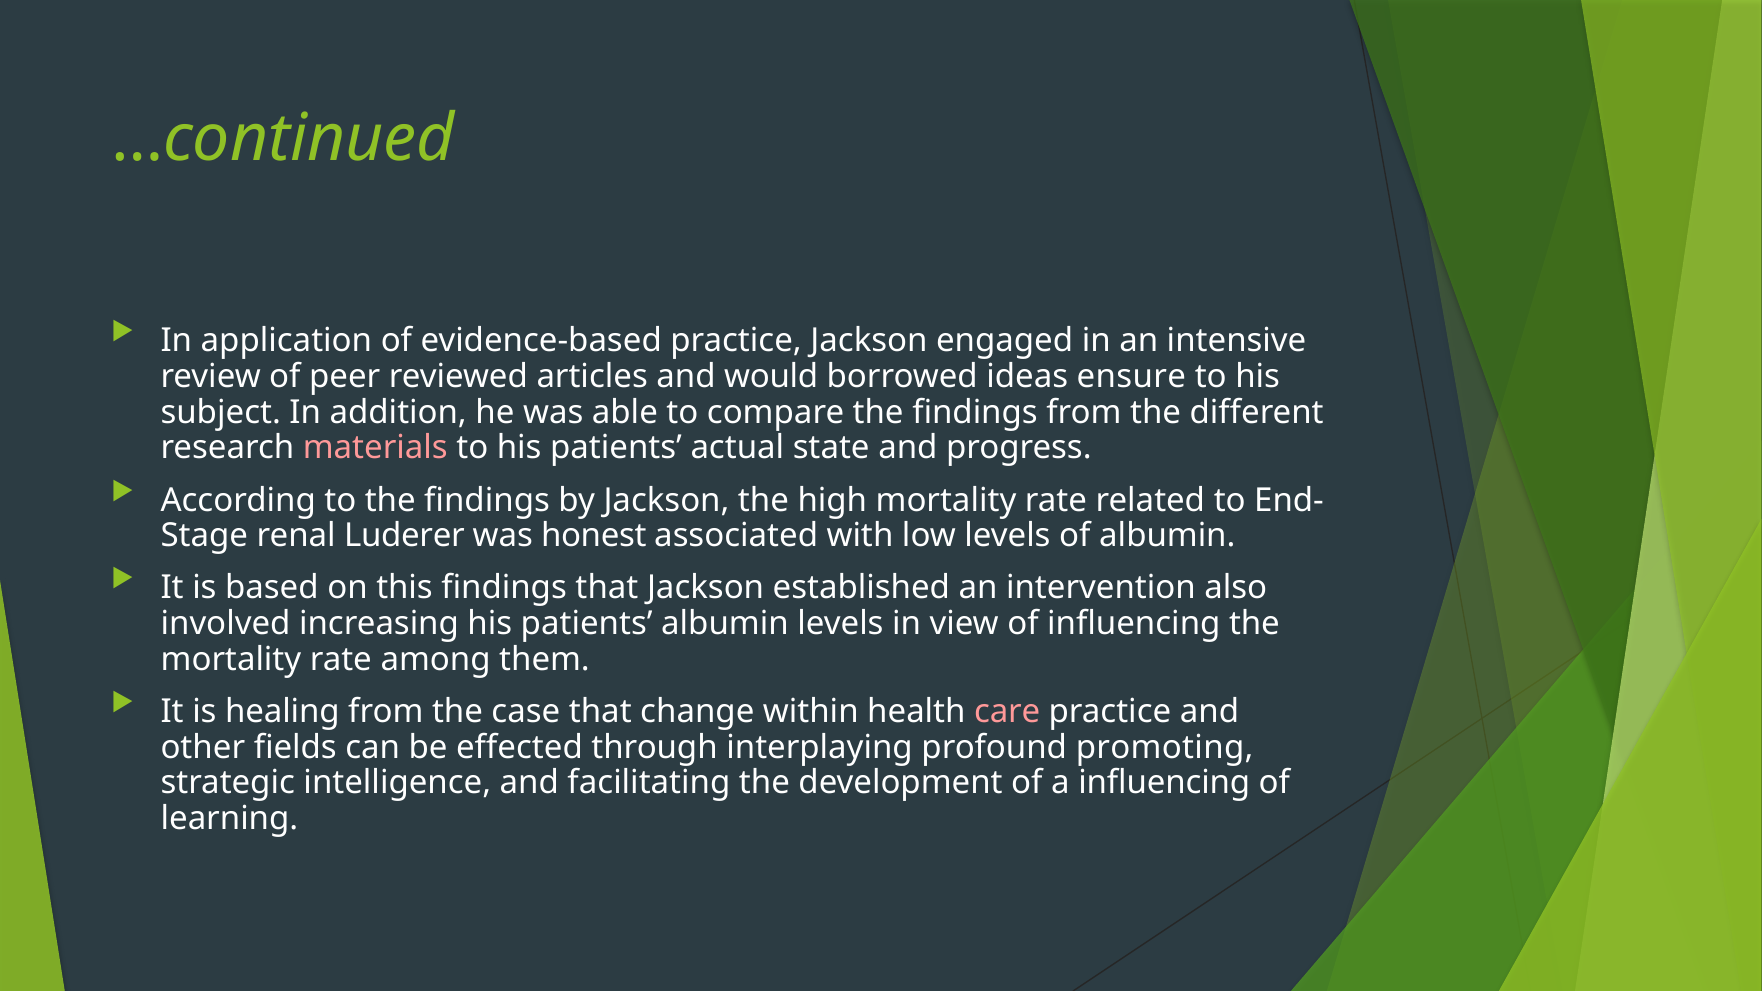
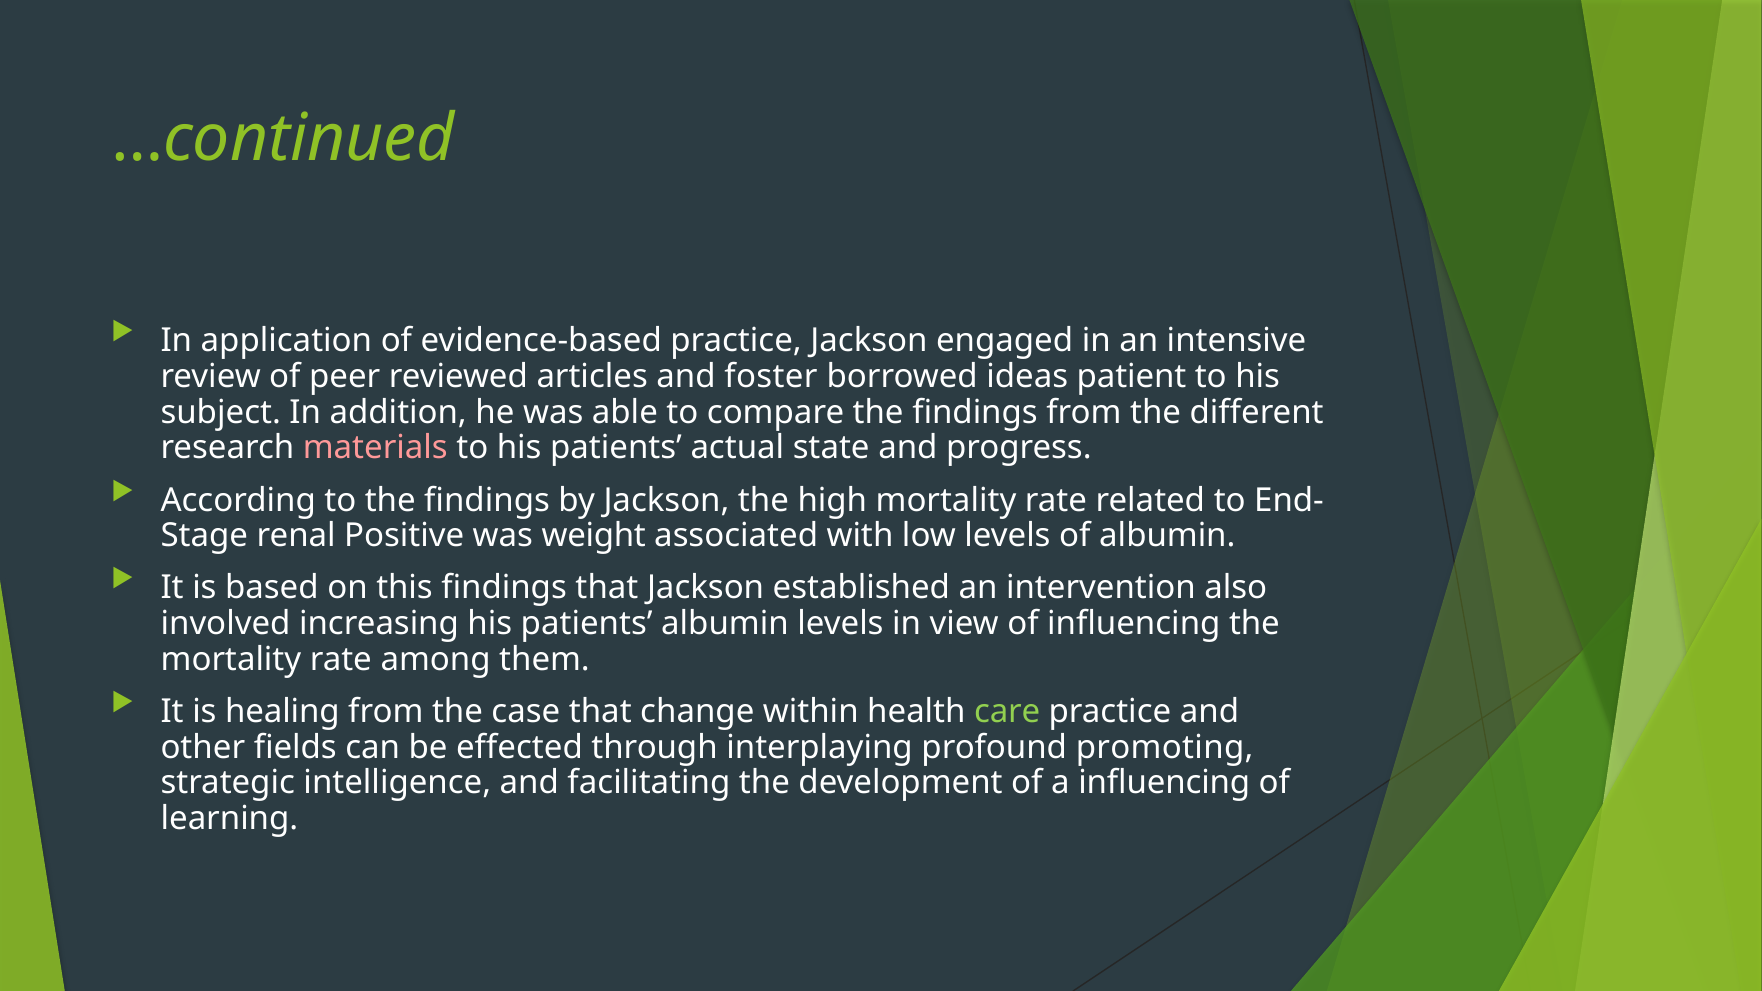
would: would -> foster
ensure: ensure -> patient
Luderer: Luderer -> Positive
honest: honest -> weight
care colour: pink -> light green
